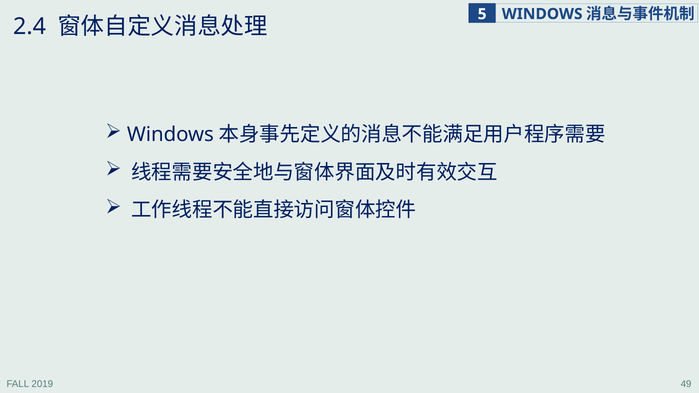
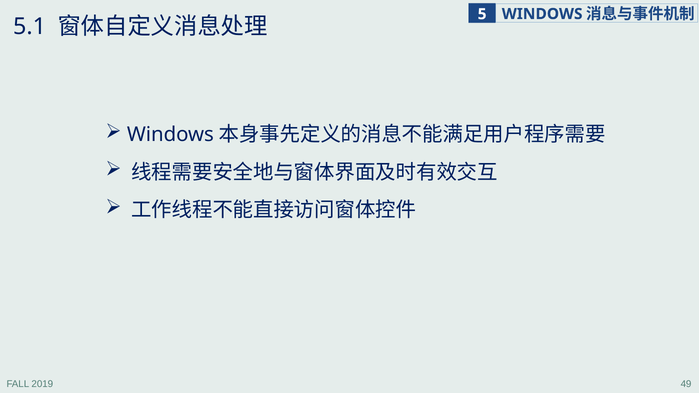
2.4: 2.4 -> 5.1
